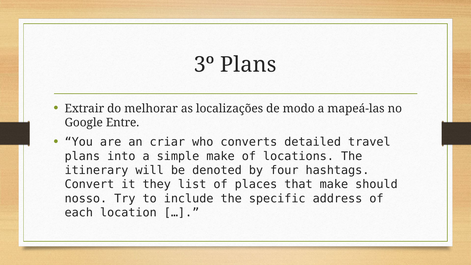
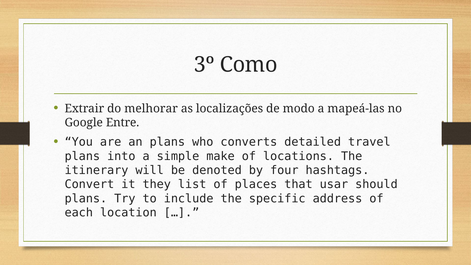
3º Plans: Plans -> Como
an criar: criar -> plans
that make: make -> usar
nosso at (86, 199): nosso -> plans
